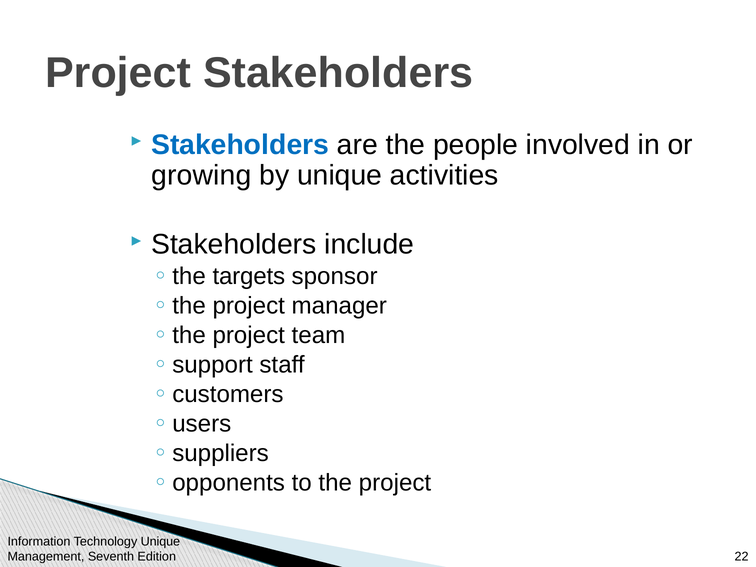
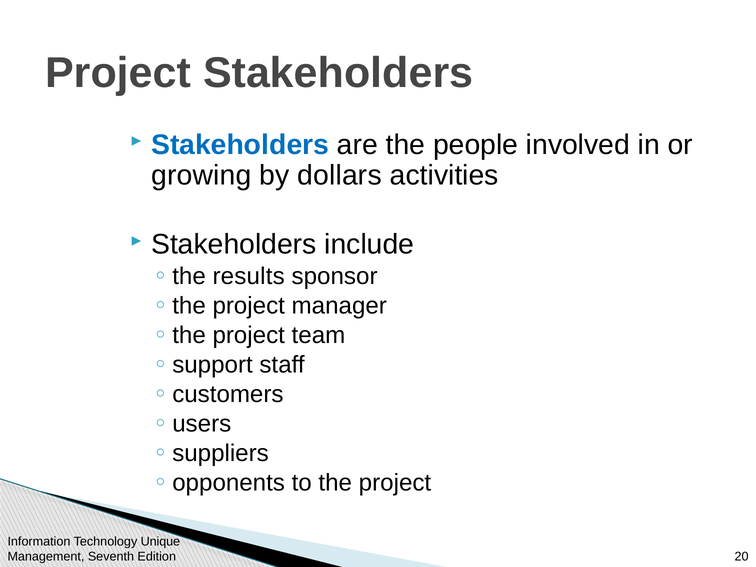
by unique: unique -> dollars
targets: targets -> results
22: 22 -> 20
